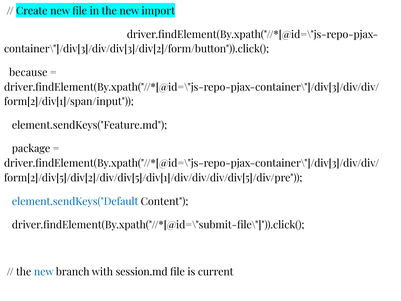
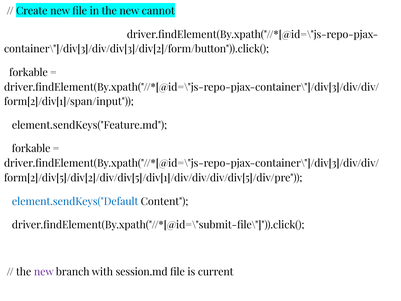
import: import -> cannot
because at (28, 73): because -> forkable
package at (31, 149): package -> forkable
new at (44, 272) colour: blue -> purple
